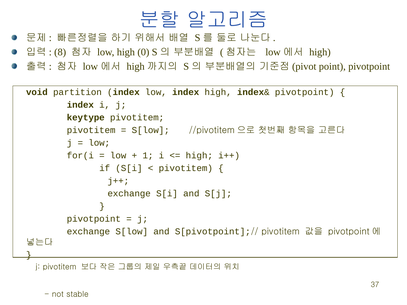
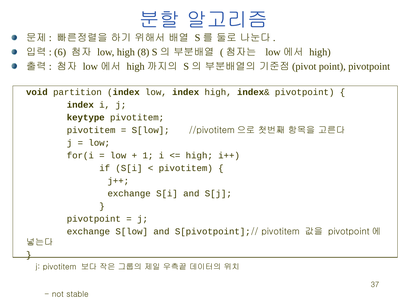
8: 8 -> 6
0: 0 -> 8
